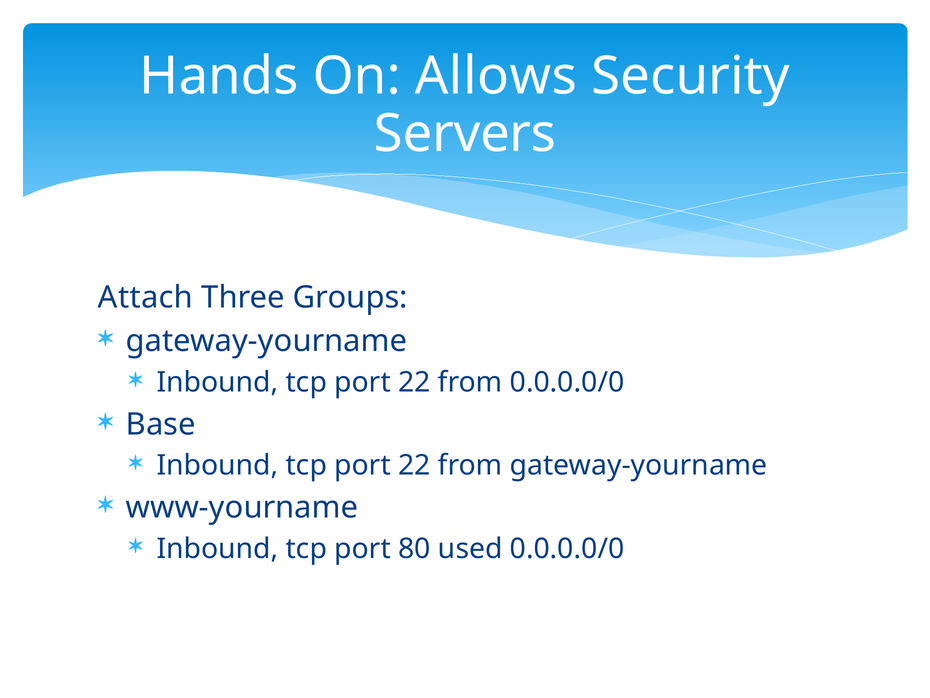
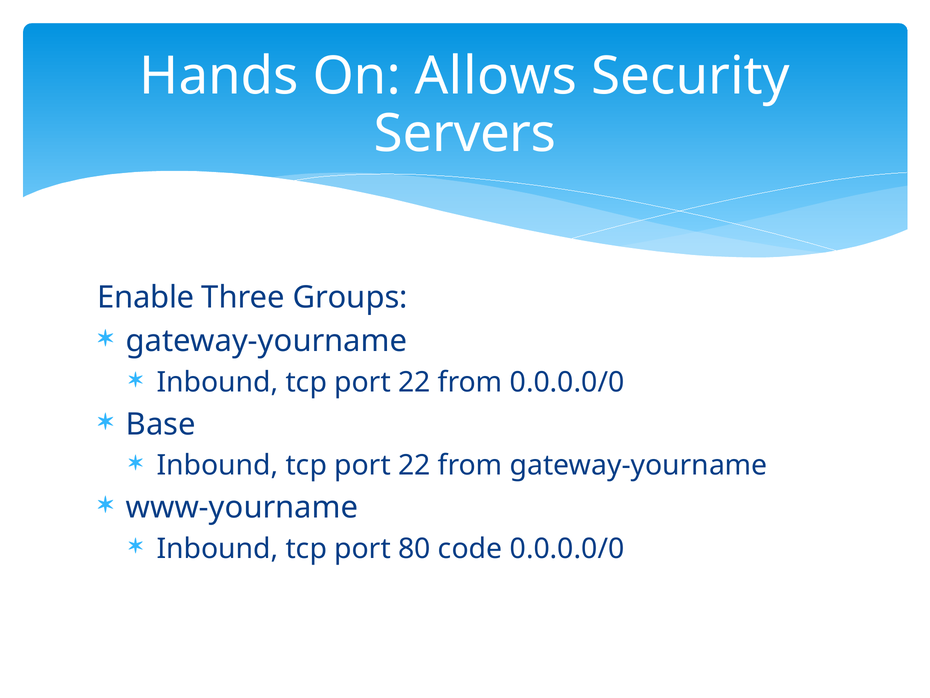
Attach: Attach -> Enable
used: used -> code
